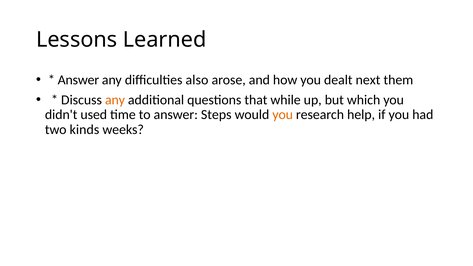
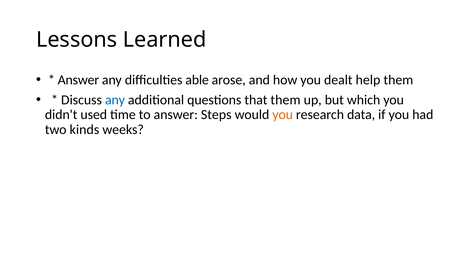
also: also -> able
next: next -> help
any at (115, 100) colour: orange -> blue
that while: while -> them
help: help -> data
